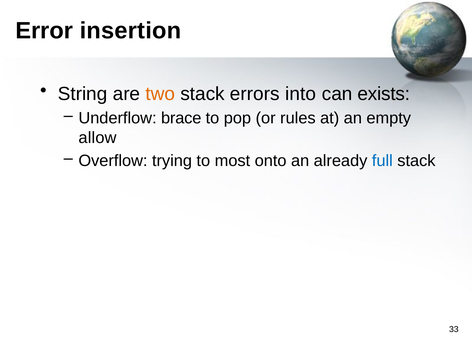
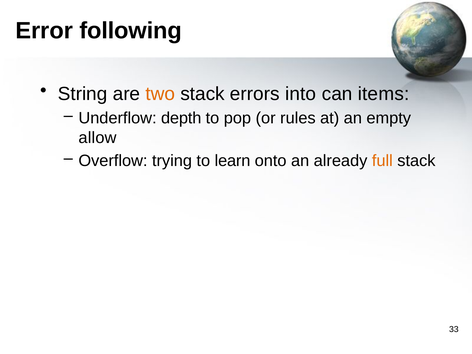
insertion: insertion -> following
exists: exists -> items
brace: brace -> depth
most: most -> learn
full colour: blue -> orange
